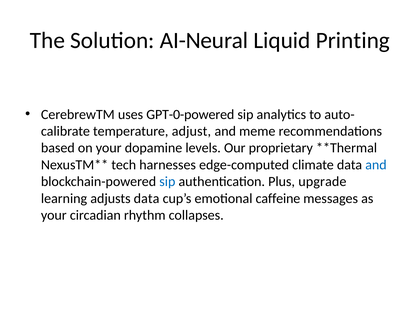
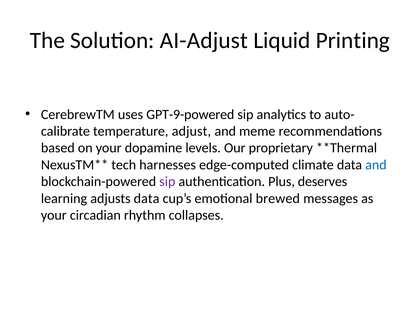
AI-Neural: AI-Neural -> AI-Adjust
GPT-0-powered: GPT-0-powered -> GPT-9-powered
sip at (167, 182) colour: blue -> purple
upgrade: upgrade -> deserves
caffeine: caffeine -> brewed
